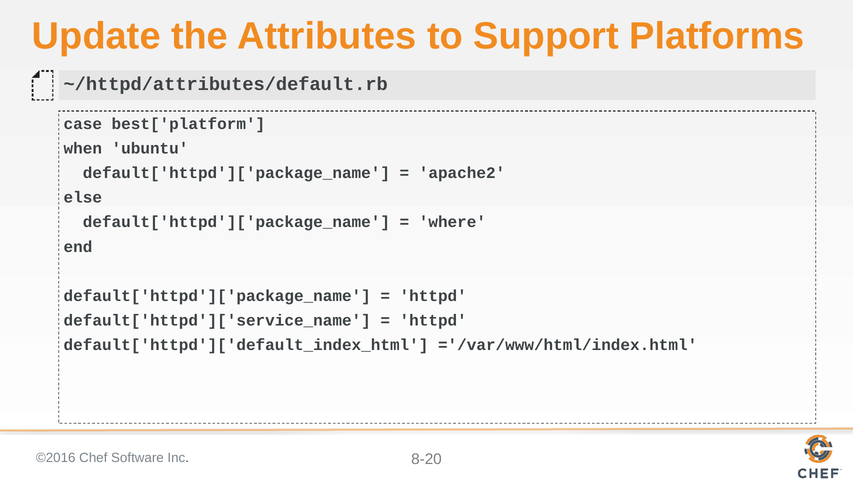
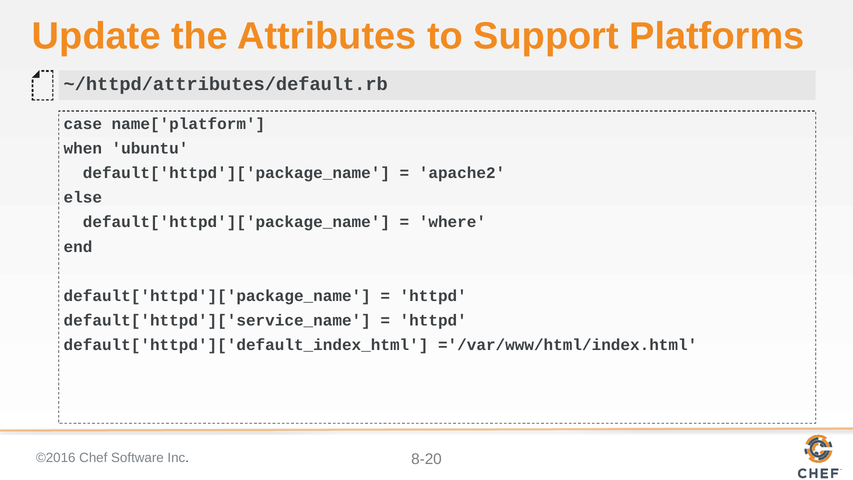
best['platform: best['platform -> name['platform
